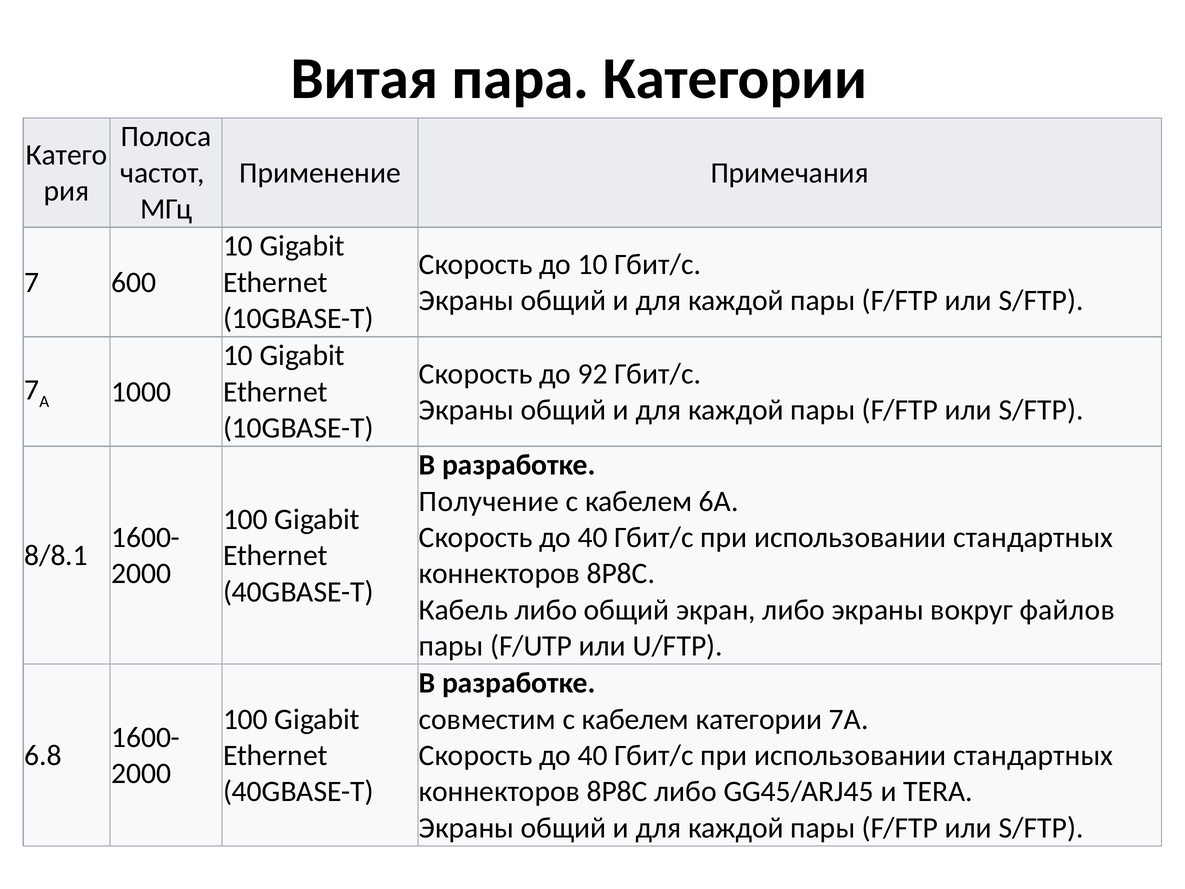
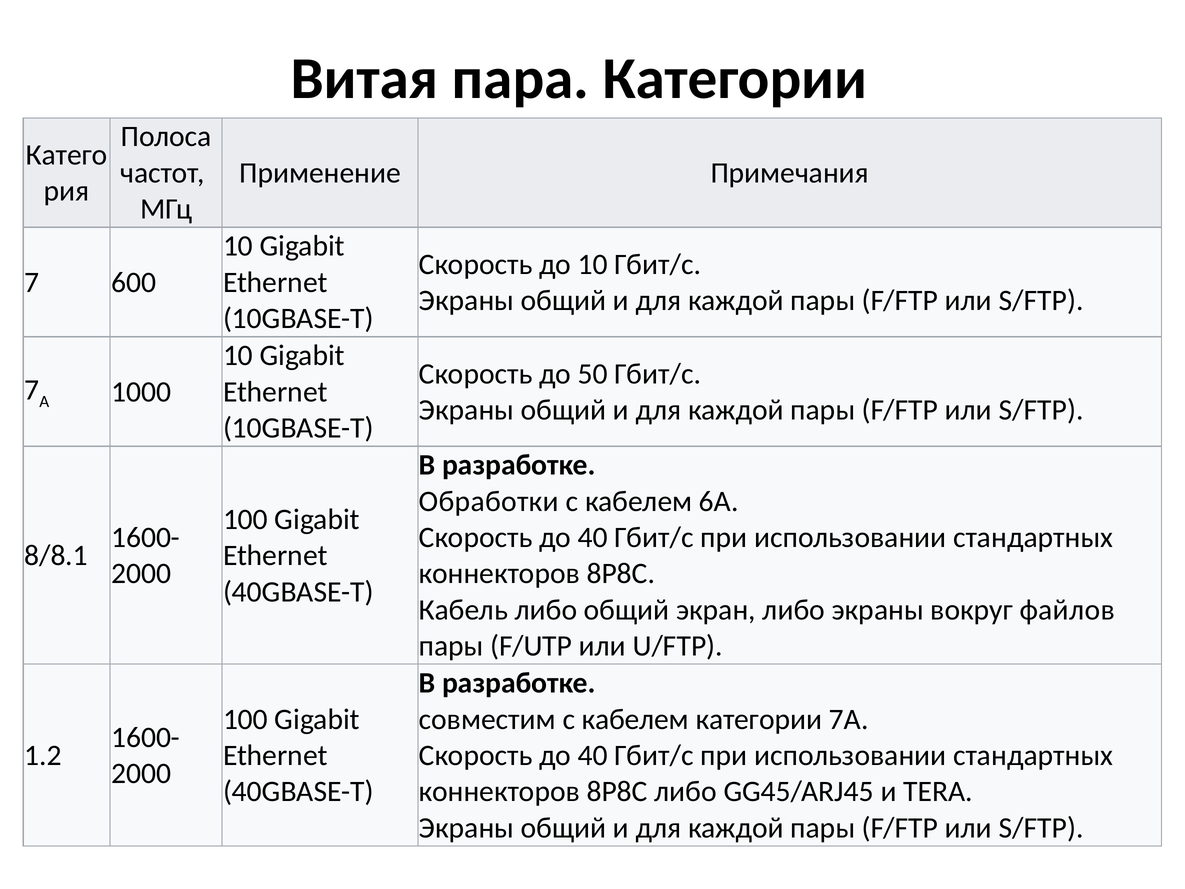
92: 92 -> 50
Получение: Получение -> Обработки
6.8: 6.8 -> 1.2
